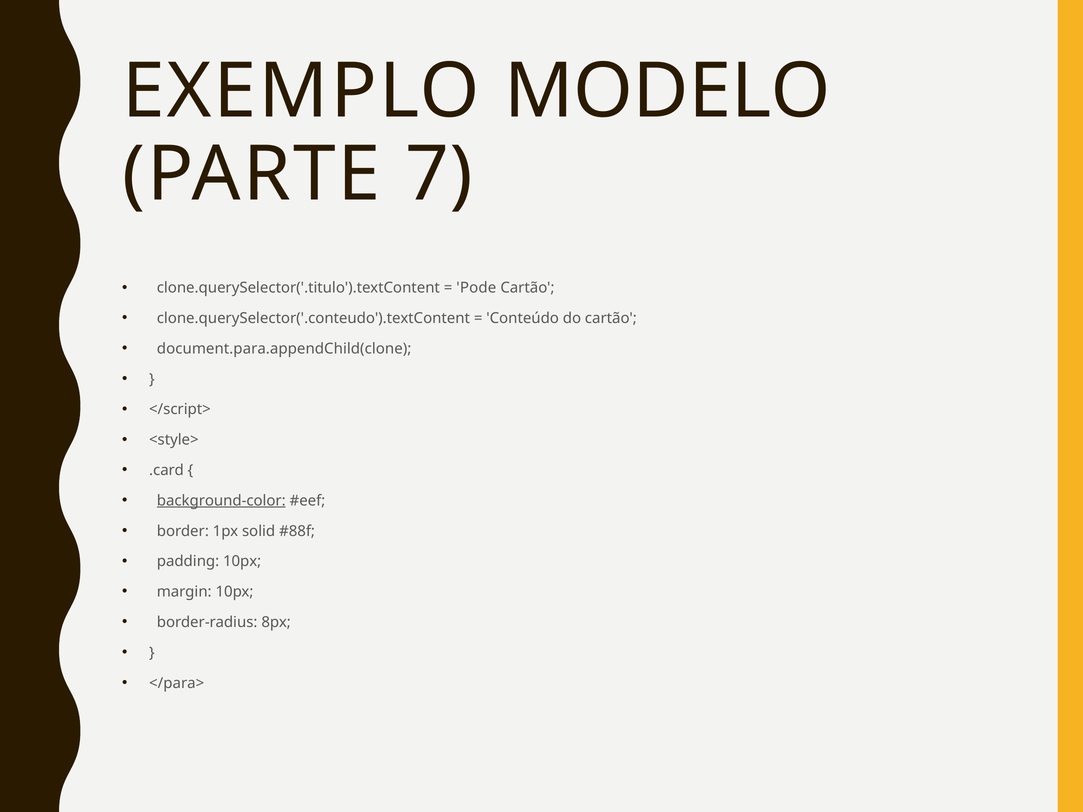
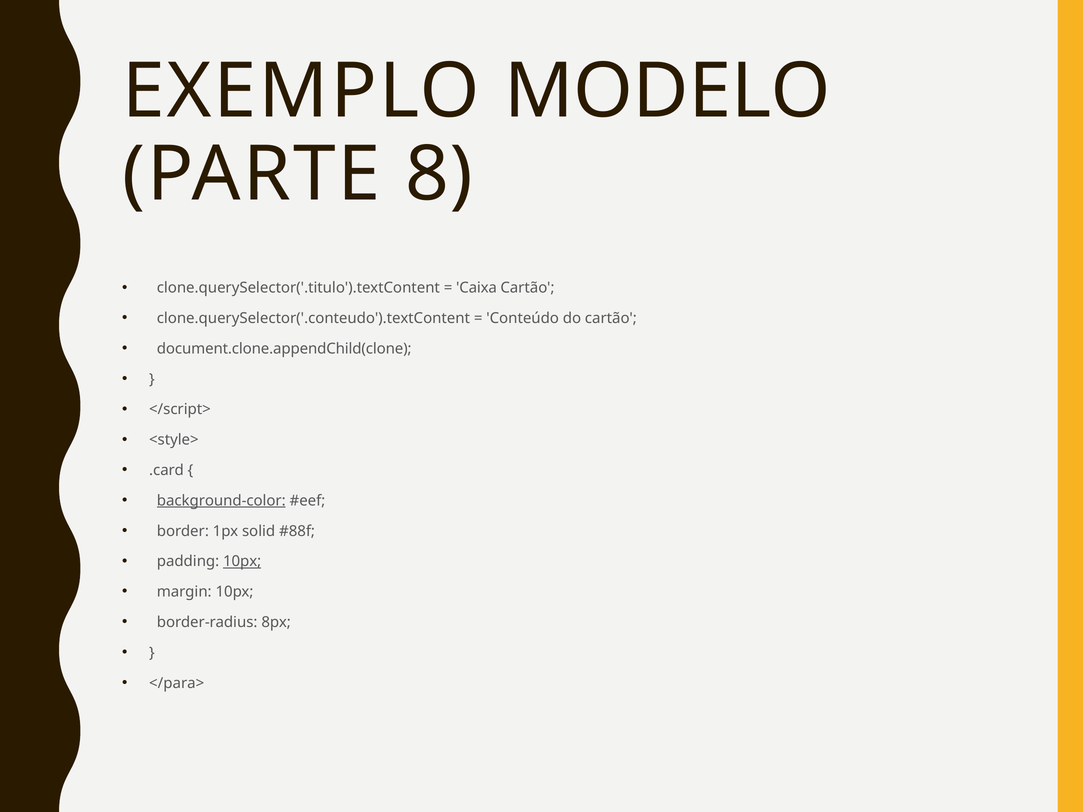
7: 7 -> 8
Pode: Pode -> Caixa
document.para.appendChild(clone: document.para.appendChild(clone -> document.clone.appendChild(clone
10px at (242, 562) underline: none -> present
